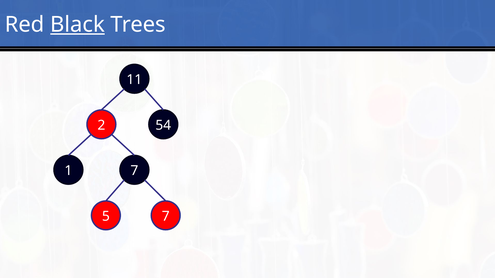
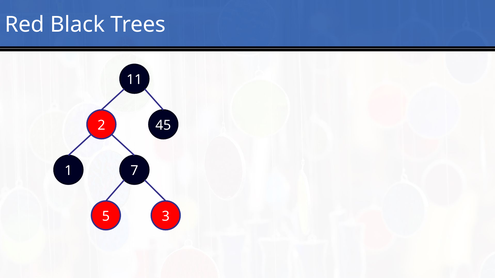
Black underline: present -> none
54: 54 -> 45
5 7: 7 -> 3
